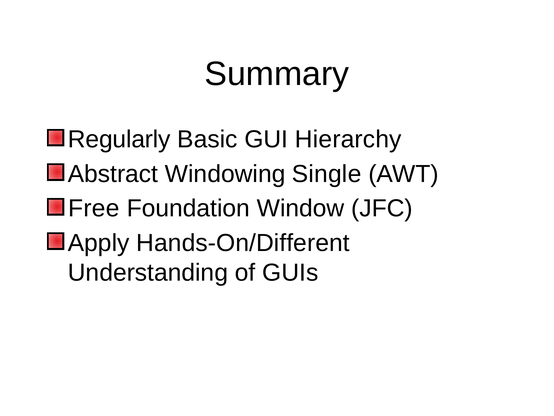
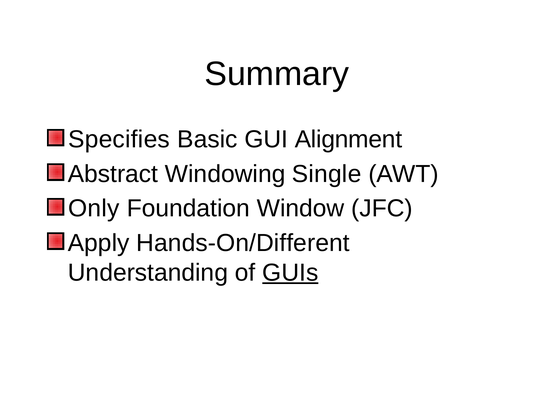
Regularly: Regularly -> Specifies
Hierarchy: Hierarchy -> Alignment
Free: Free -> Only
GUIs underline: none -> present
